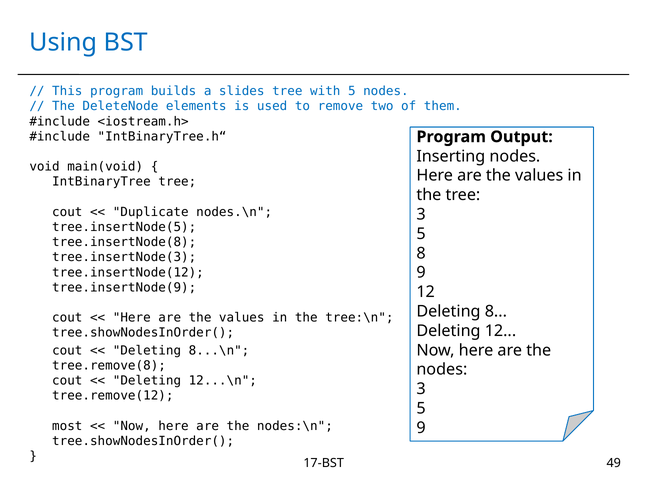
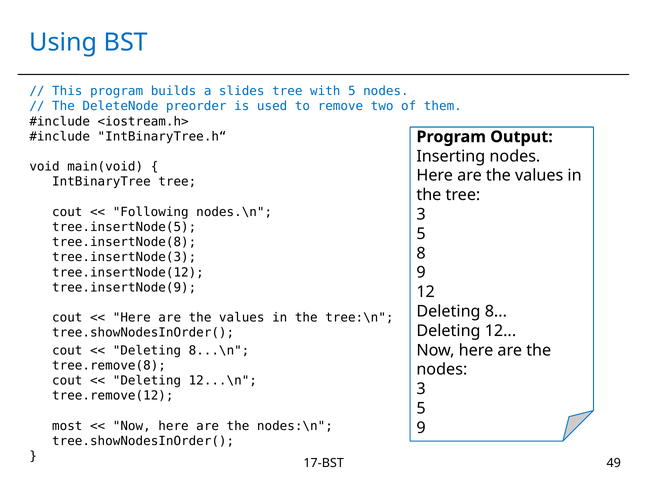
elements: elements -> preorder
Duplicate: Duplicate -> Following
